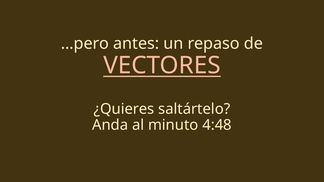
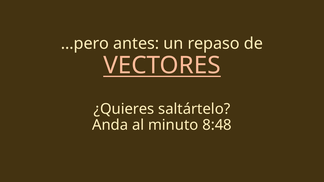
4:48: 4:48 -> 8:48
